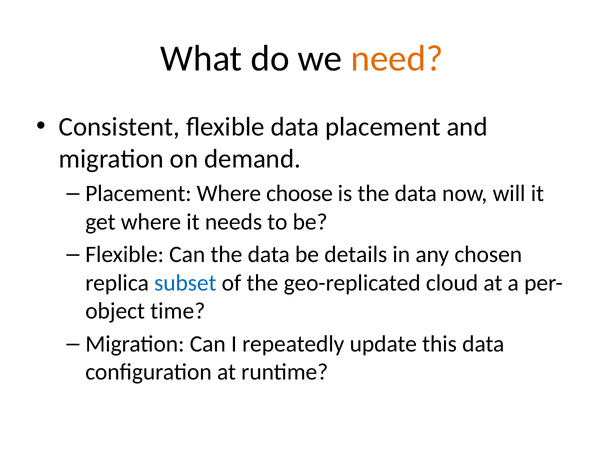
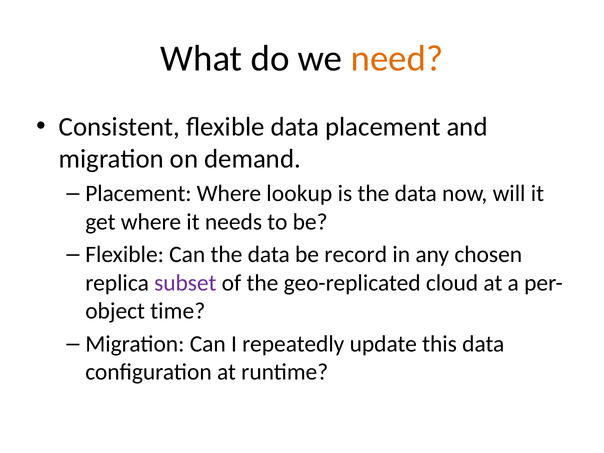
choose: choose -> lookup
details: details -> record
subset colour: blue -> purple
